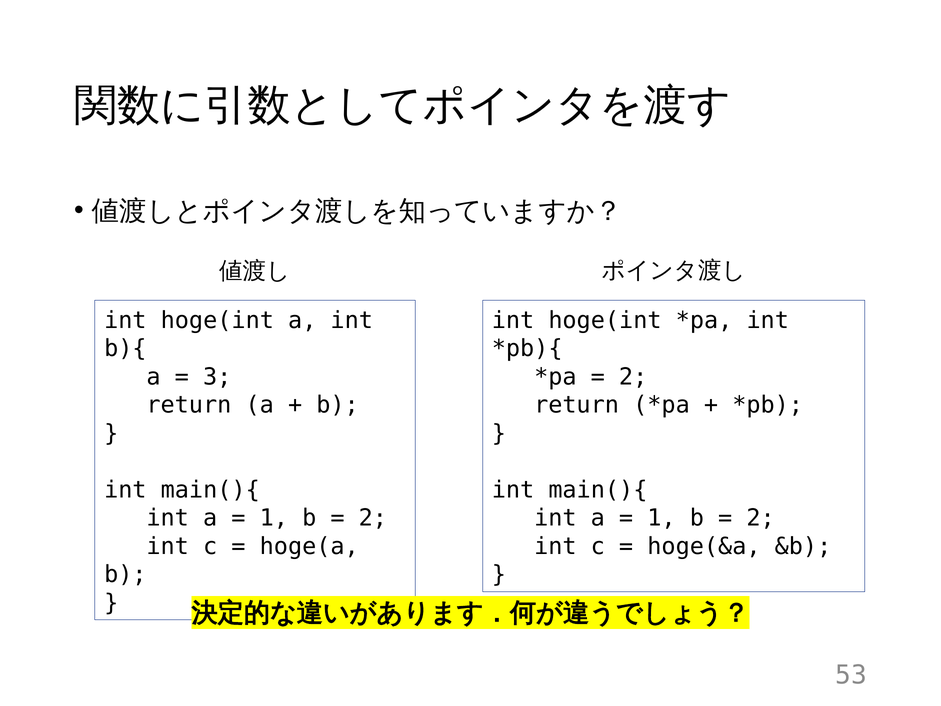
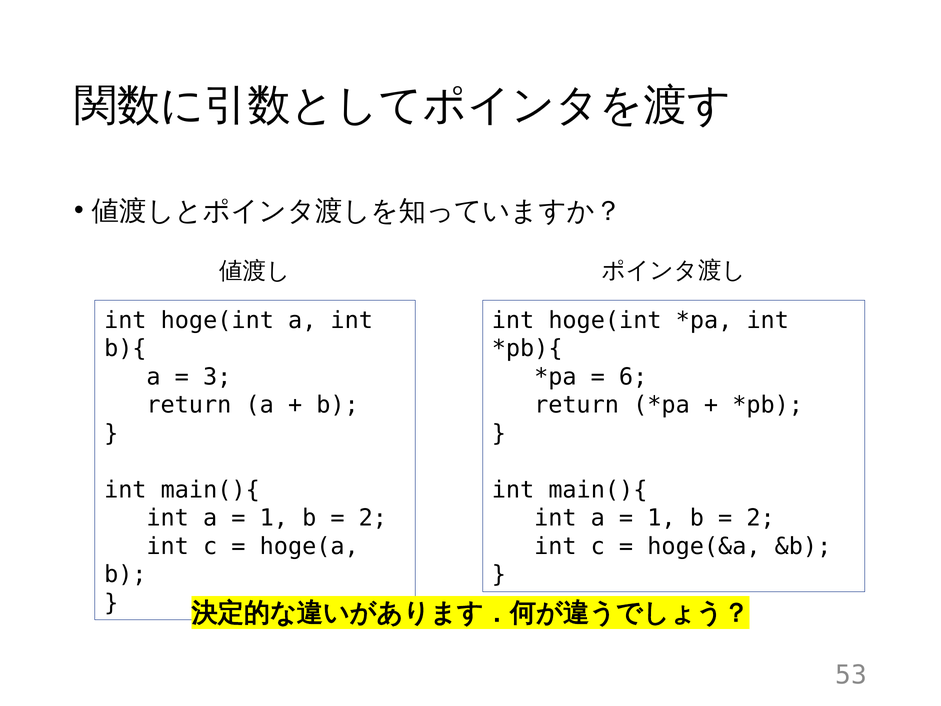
2 at (633, 377): 2 -> 6
